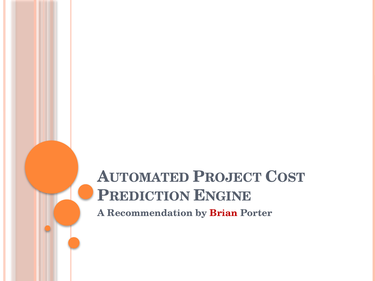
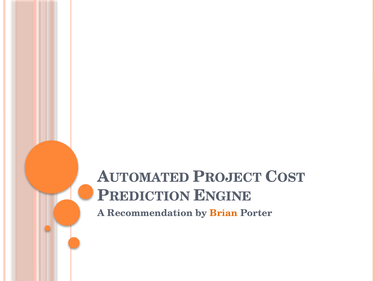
Brian colour: red -> orange
